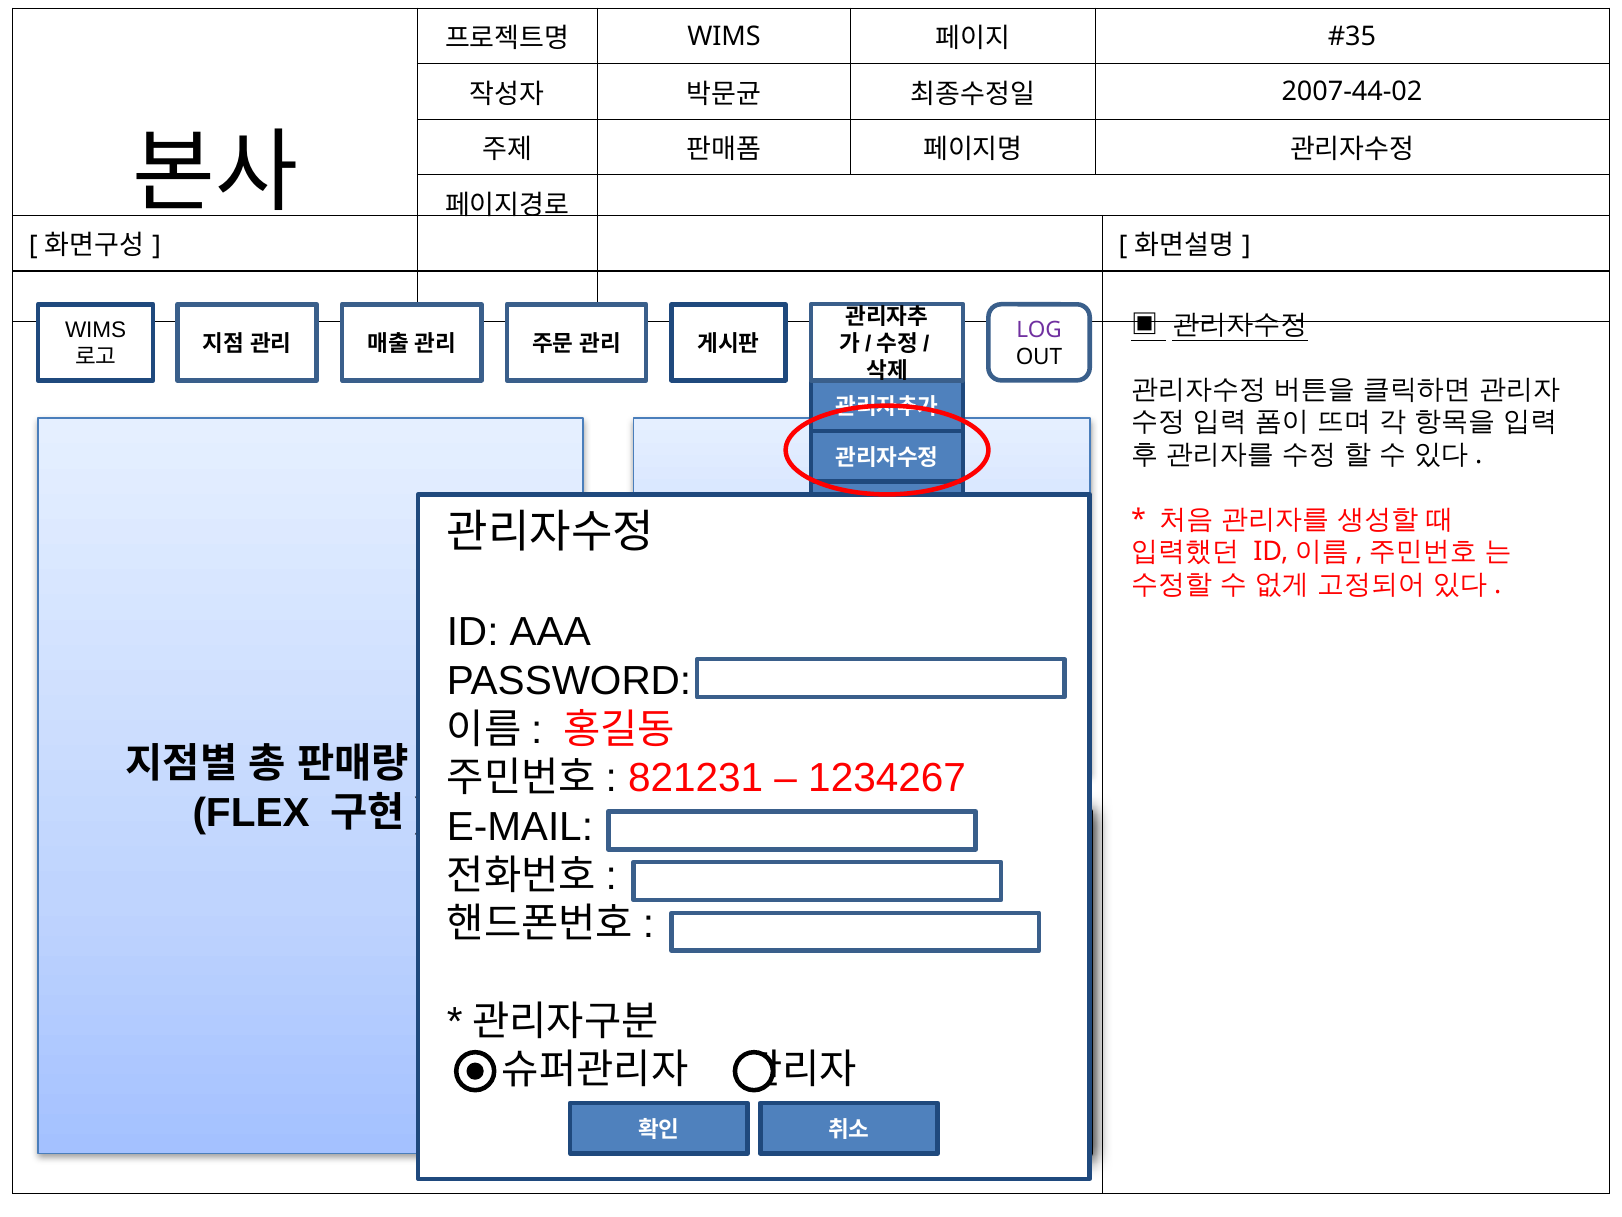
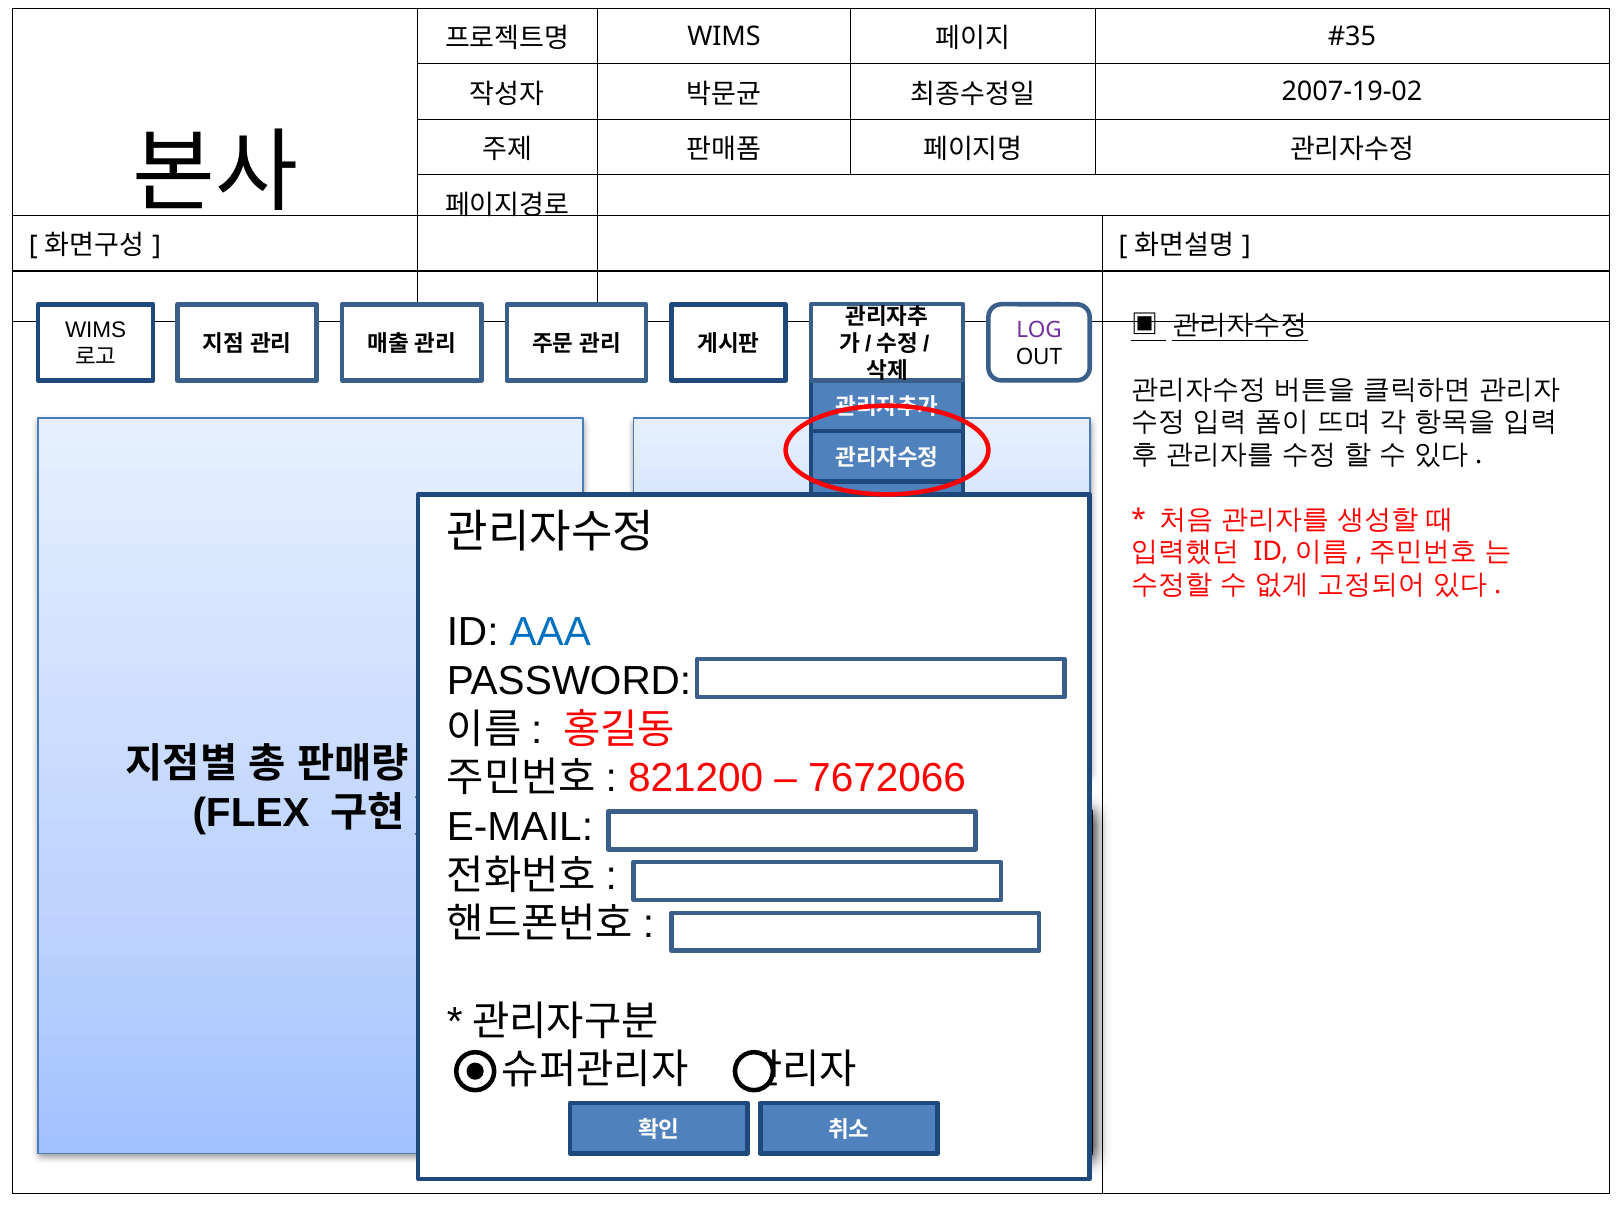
2007-44-02: 2007-44-02 -> 2007-19-02
AAA colour: black -> blue
821231: 821231 -> 821200
1234267: 1234267 -> 7672066
